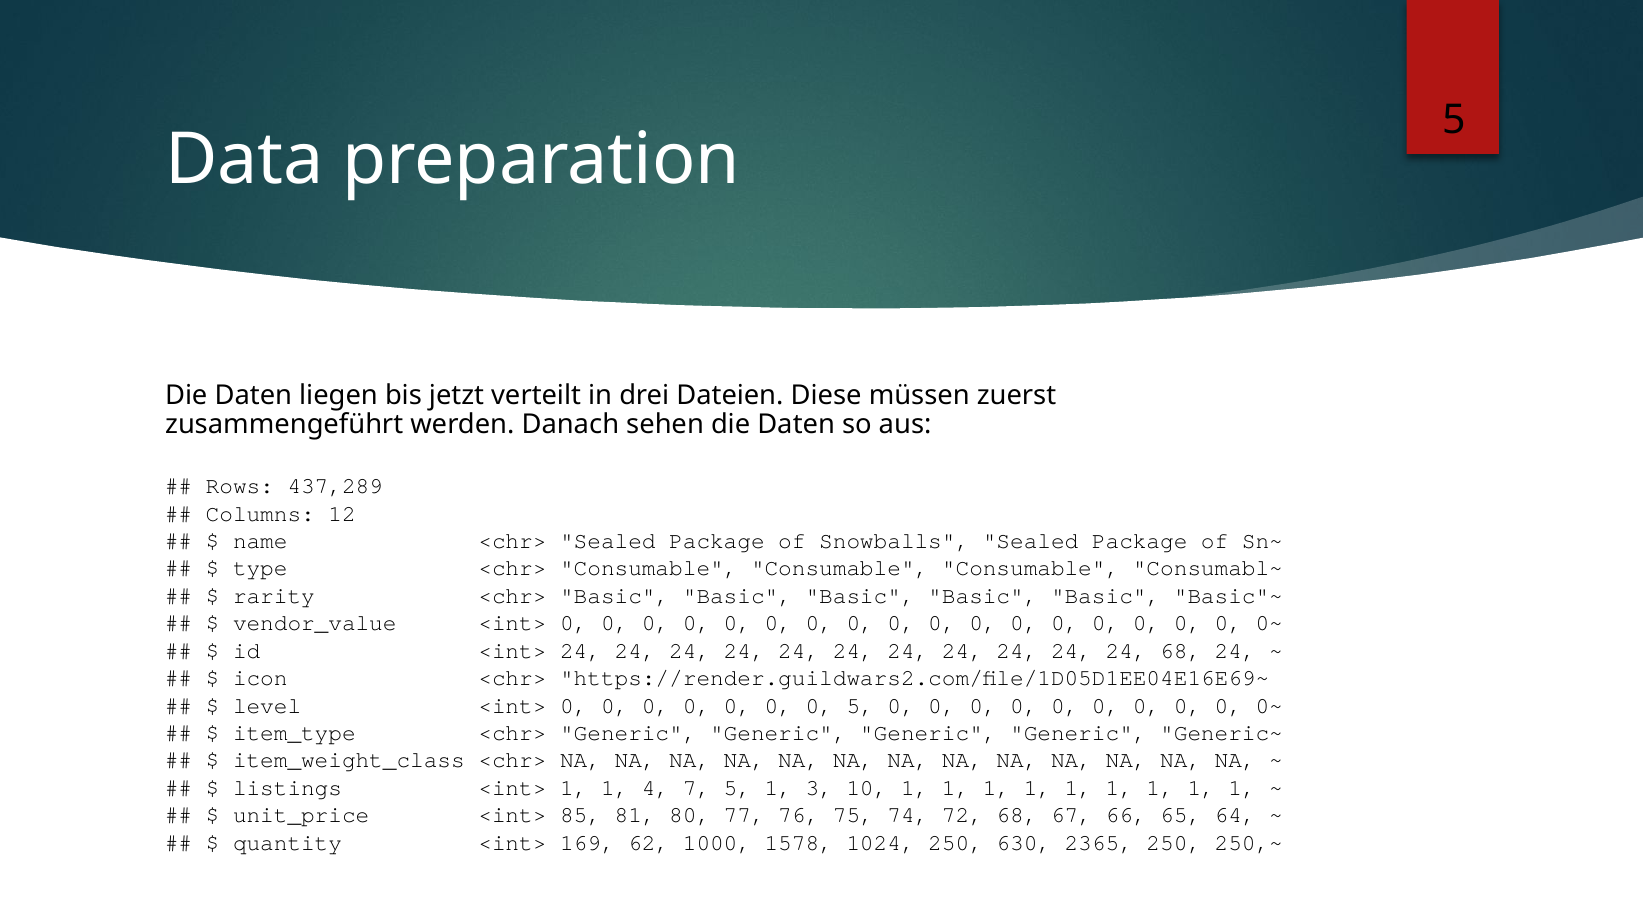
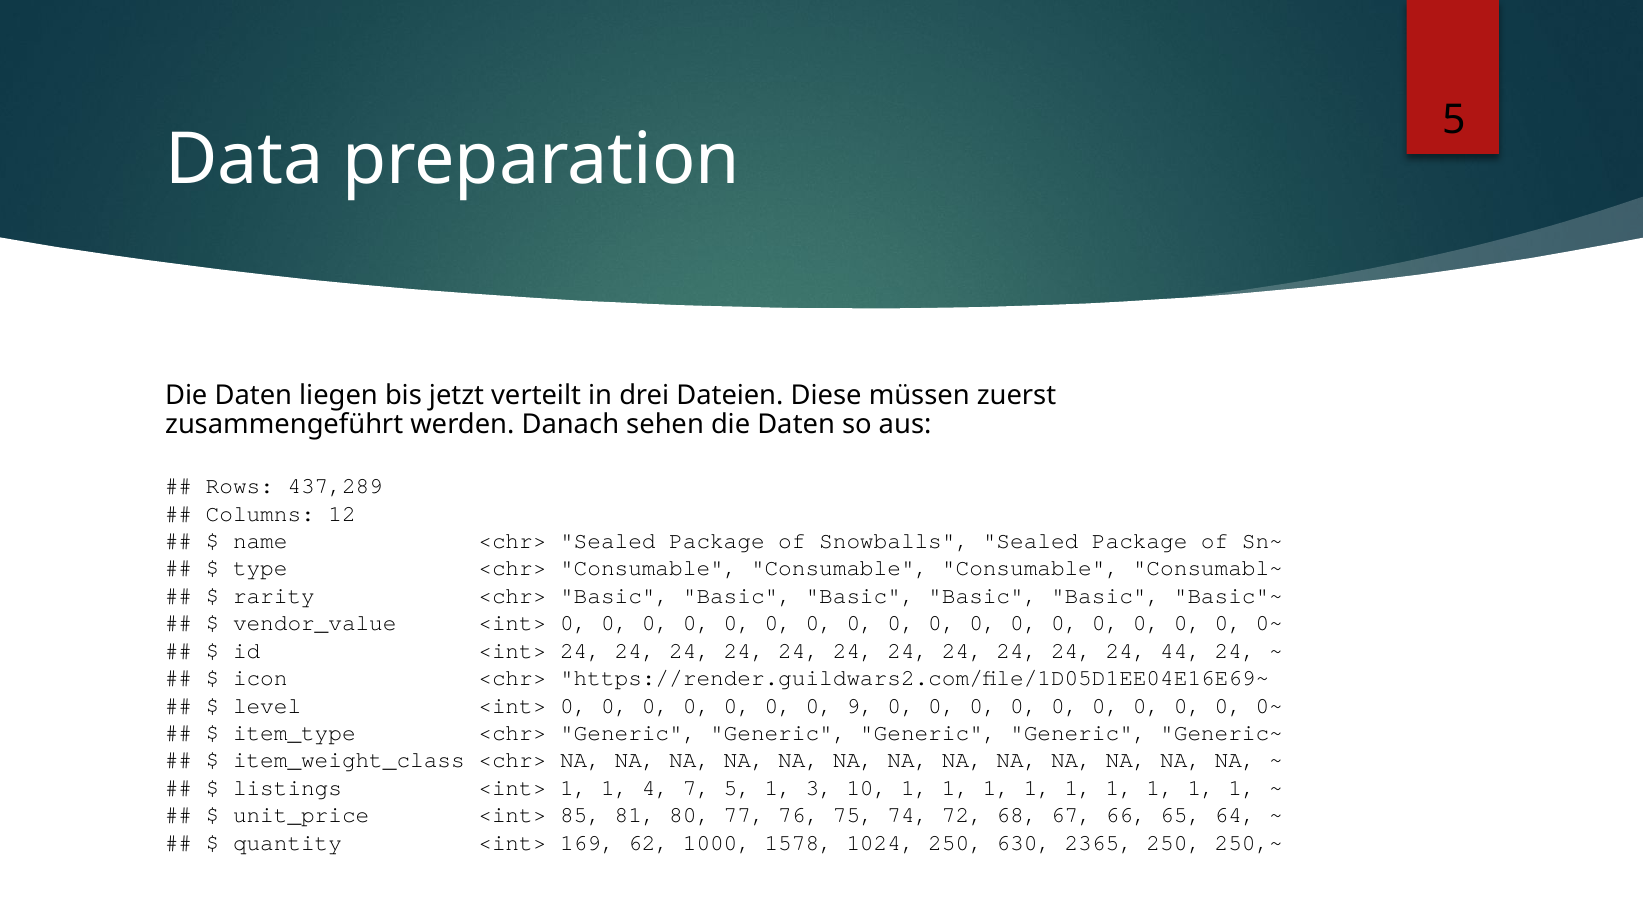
24 68: 68 -> 44
0 5: 5 -> 9
